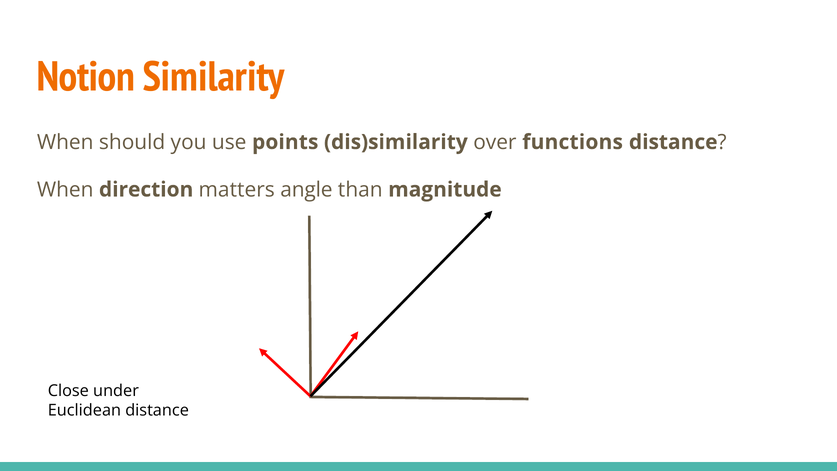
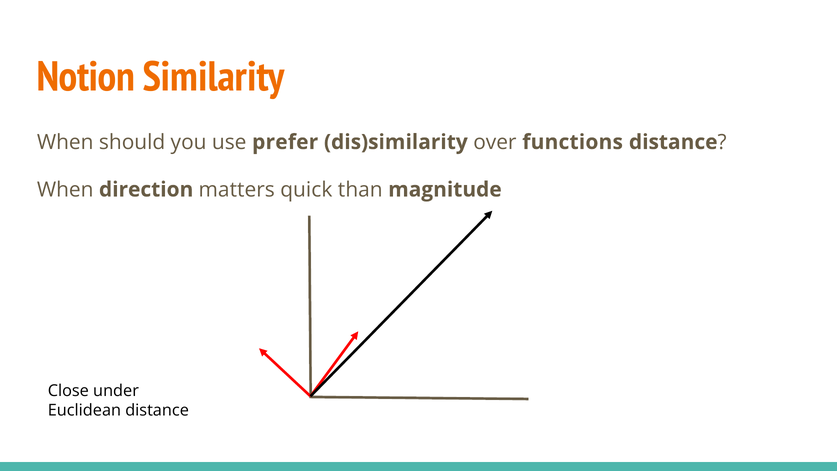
points: points -> prefer
angle: angle -> quick
